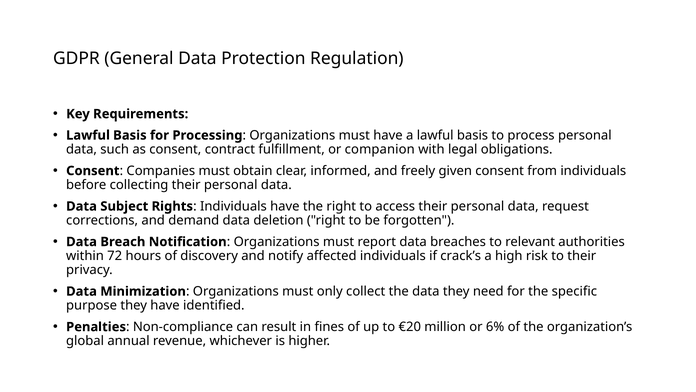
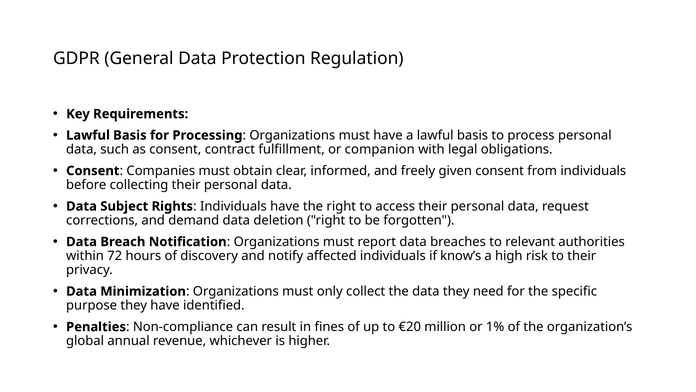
crack’s: crack’s -> know’s
6%: 6% -> 1%
